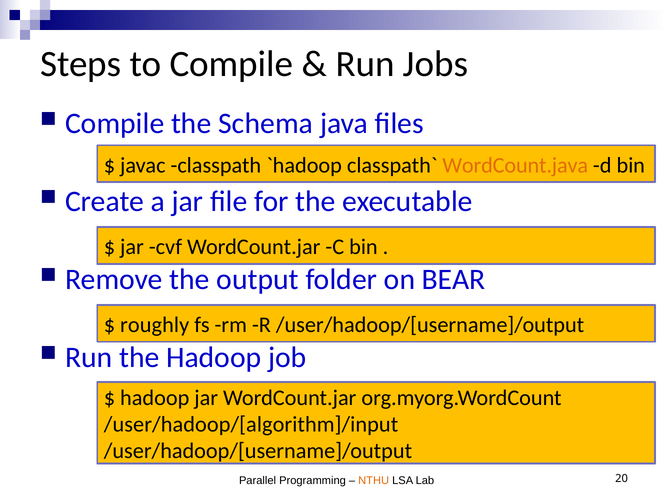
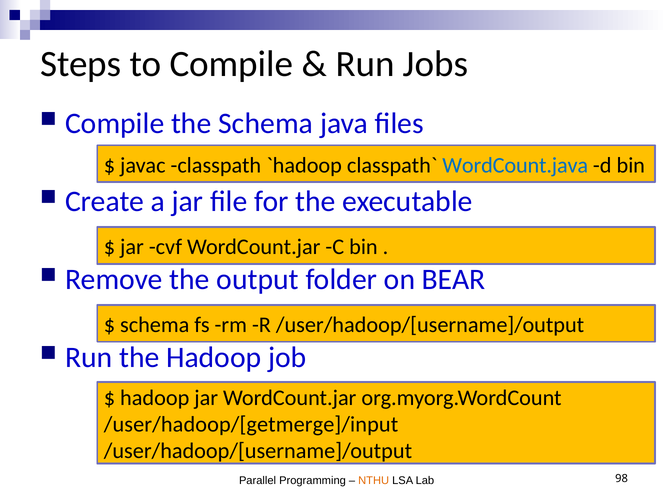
WordCount.java colour: orange -> blue
roughly at (155, 325): roughly -> schema
/user/hadoop/[algorithm]/input: /user/hadoop/[algorithm]/input -> /user/hadoop/[getmerge]/input
20: 20 -> 98
